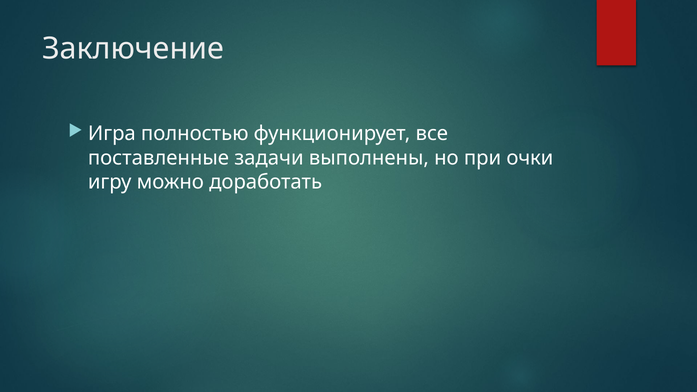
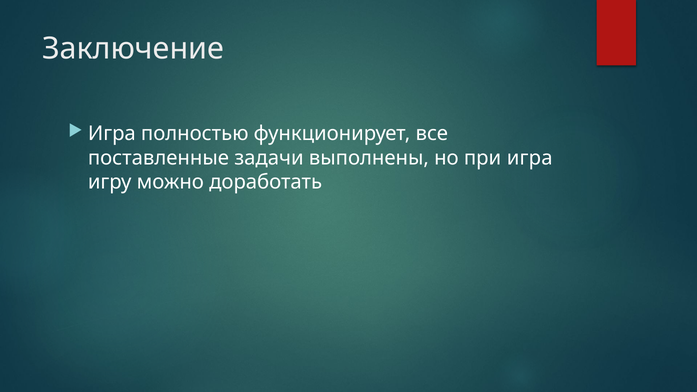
при очки: очки -> игра
